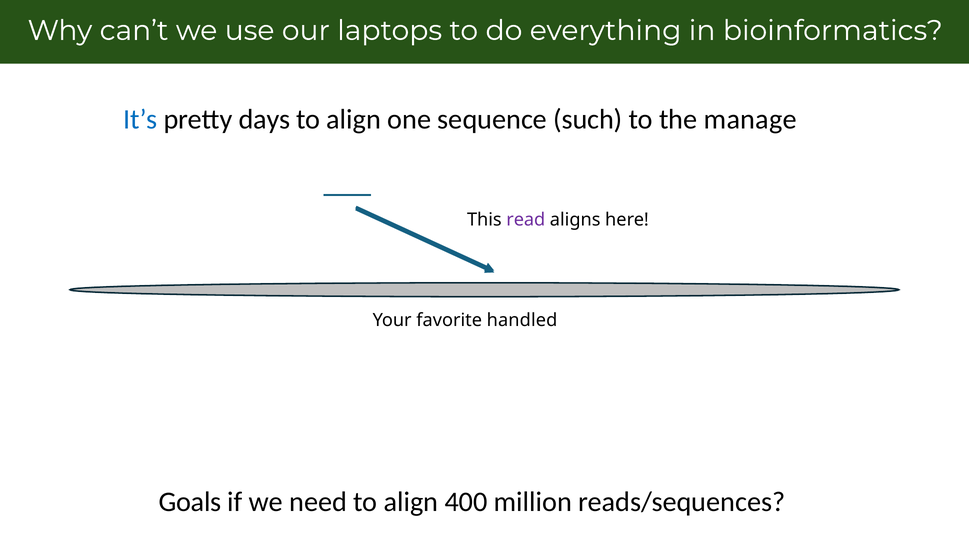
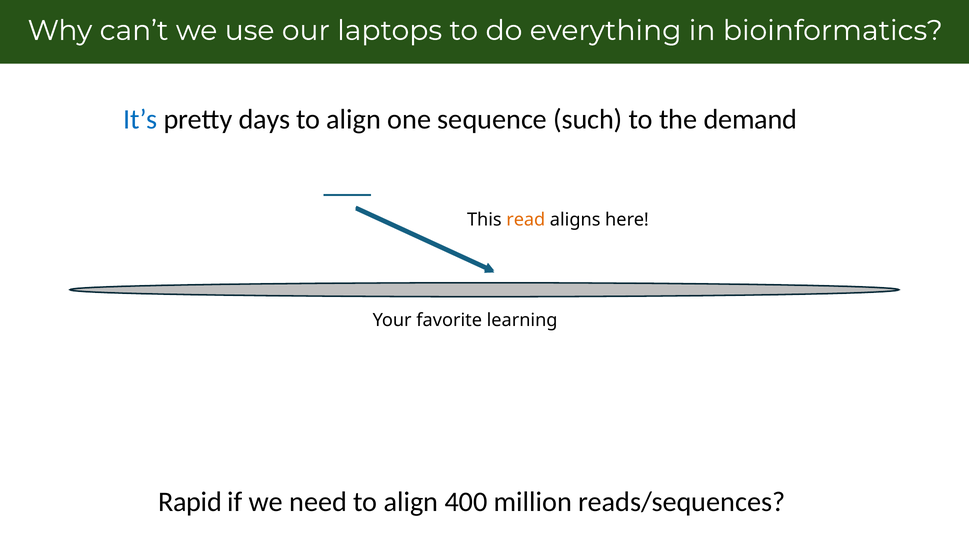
manage: manage -> demand
read colour: purple -> orange
handled: handled -> learning
Goals: Goals -> Rapid
